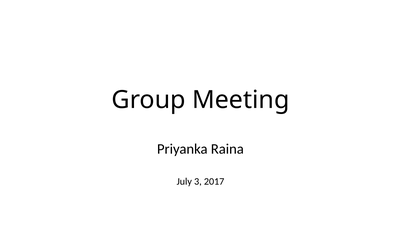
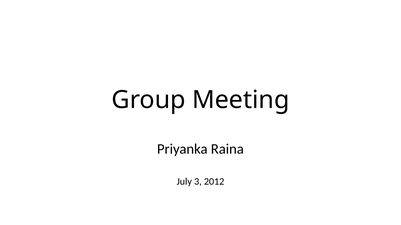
2017: 2017 -> 2012
